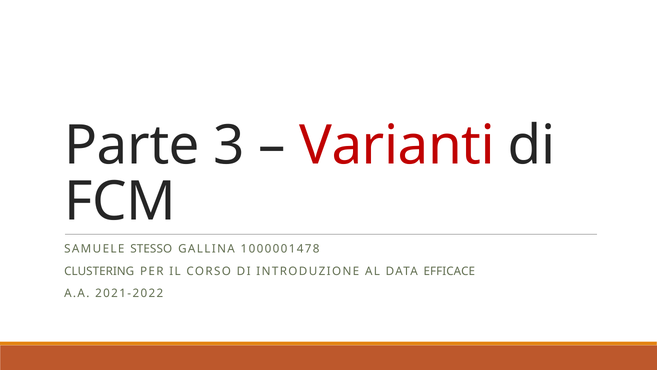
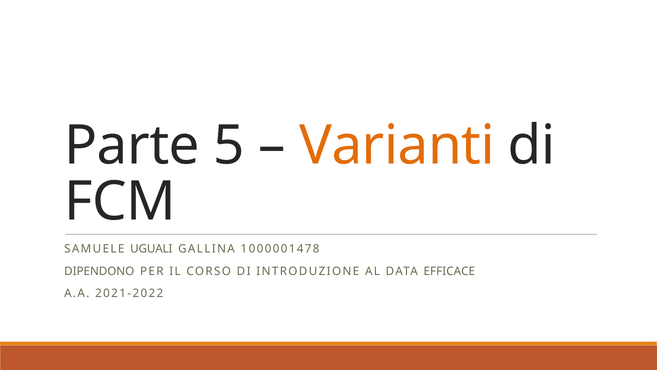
3: 3 -> 5
Varianti colour: red -> orange
STESSO: STESSO -> UGUALI
CLUSTERING: CLUSTERING -> DIPENDONO
